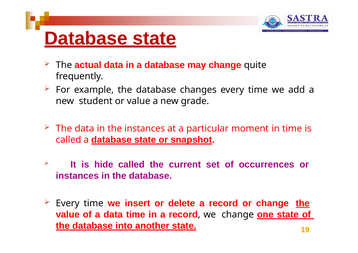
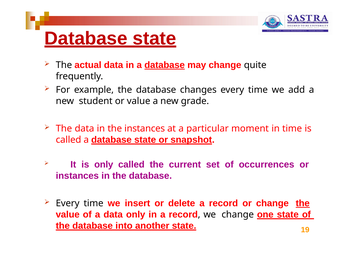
database at (165, 65) underline: none -> present
is hide: hide -> only
data time: time -> only
